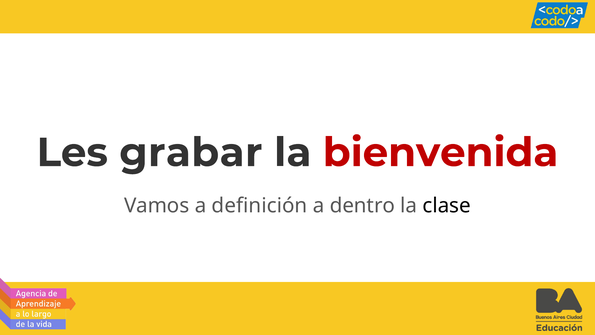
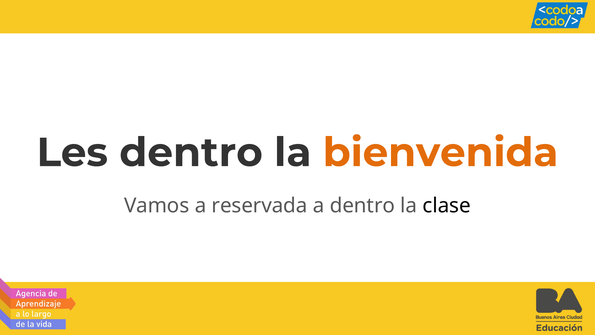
Les grabar: grabar -> dentro
bienvenida colour: red -> orange
definición: definición -> reservada
